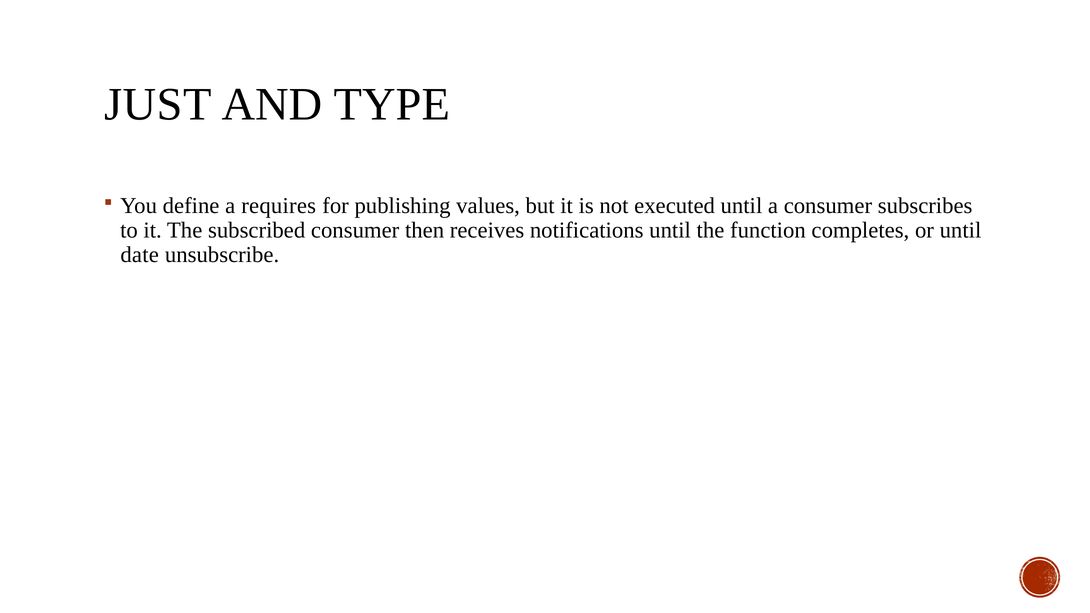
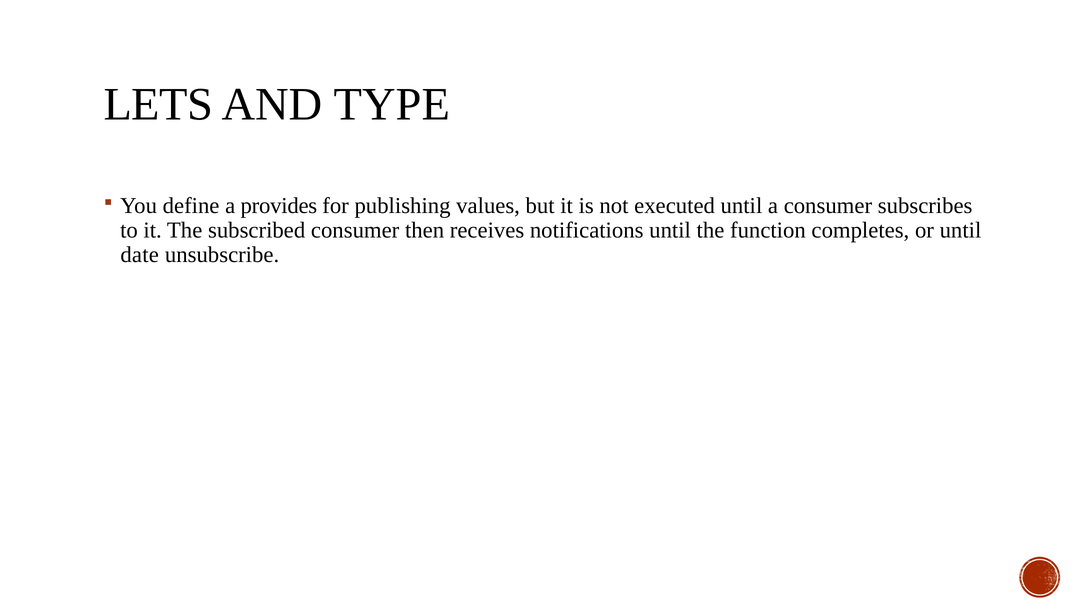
JUST: JUST -> LETS
requires: requires -> provides
